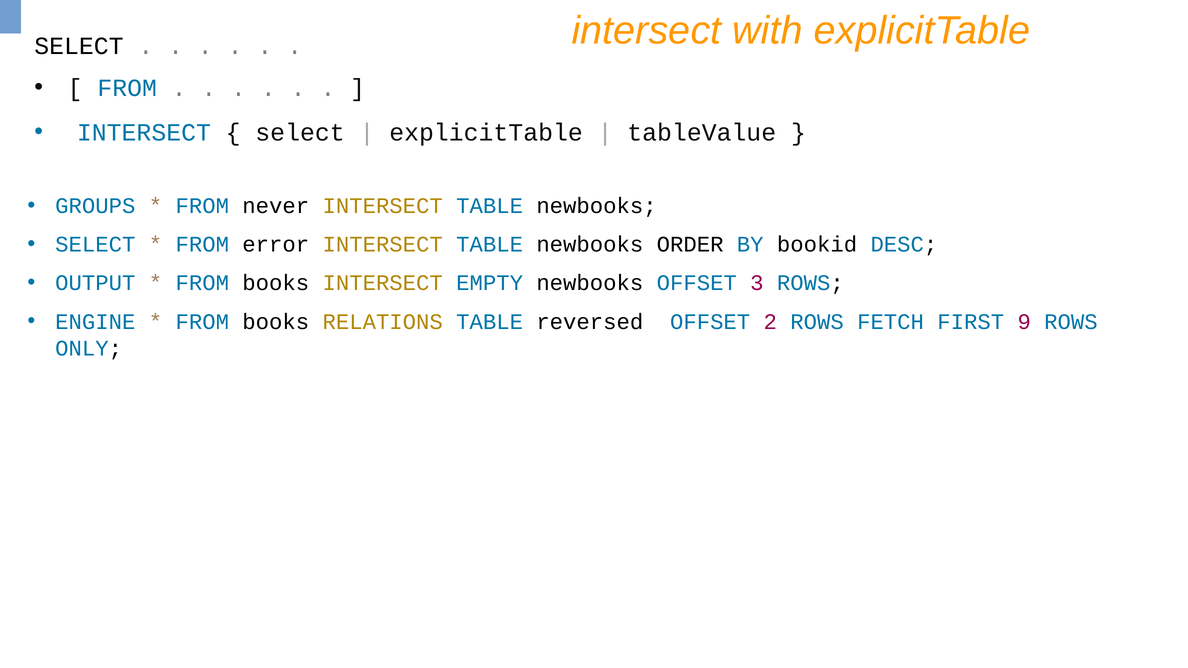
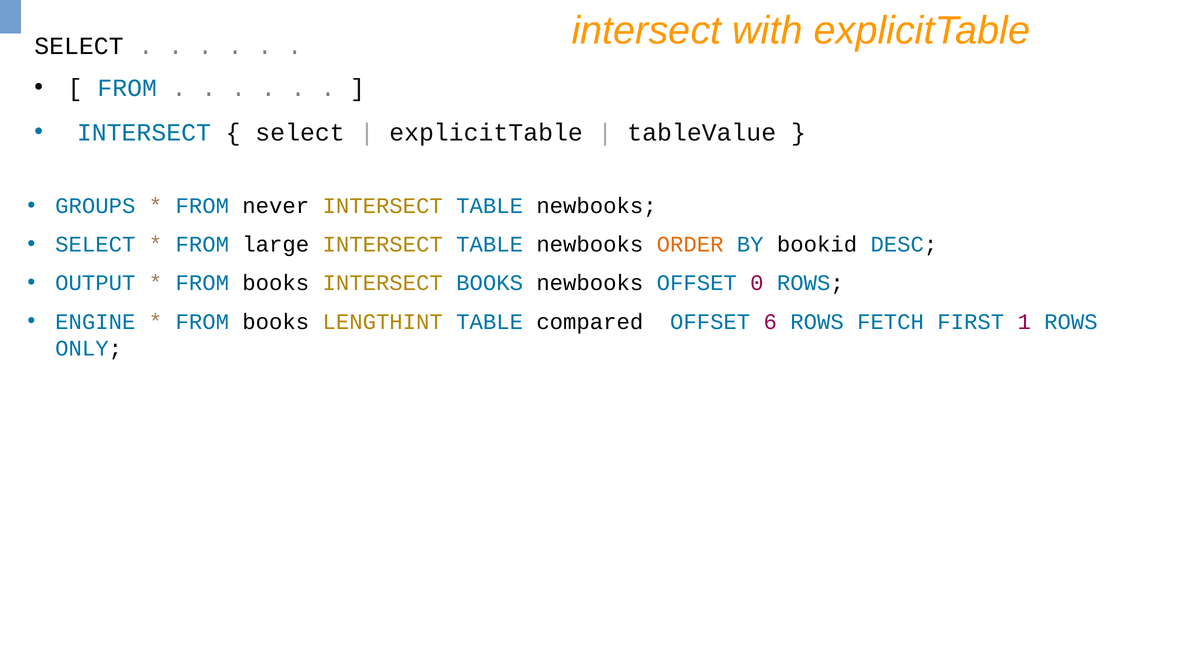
error: error -> large
ORDER colour: black -> orange
INTERSECT EMPTY: EMPTY -> BOOKS
3: 3 -> 0
RELATIONS: RELATIONS -> LENGTHINT
reversed: reversed -> compared
2: 2 -> 6
9: 9 -> 1
